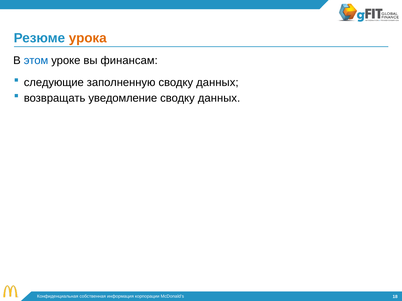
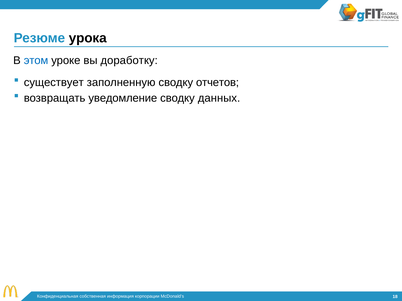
урока colour: orange -> black
финансам: финансам -> доработку
следующие: следующие -> существует
заполненную сводку данных: данных -> отчетов
